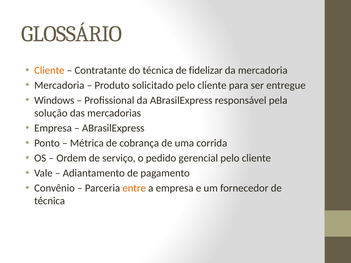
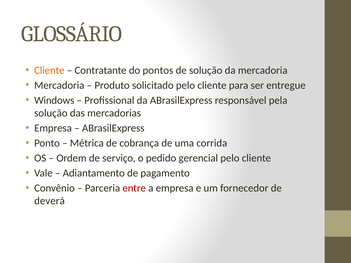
do técnica: técnica -> pontos
de fidelizar: fidelizar -> solução
entre colour: orange -> red
técnica at (50, 201): técnica -> deverá
